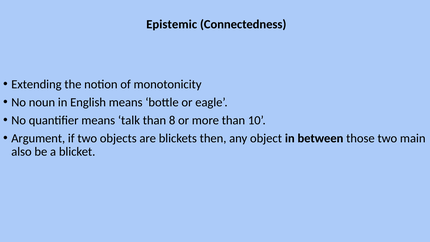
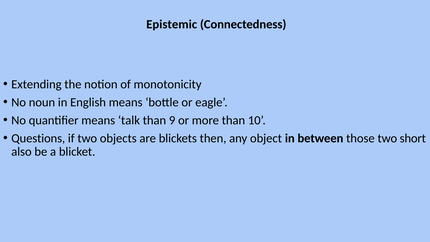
8: 8 -> 9
Argument: Argument -> Questions
main: main -> short
